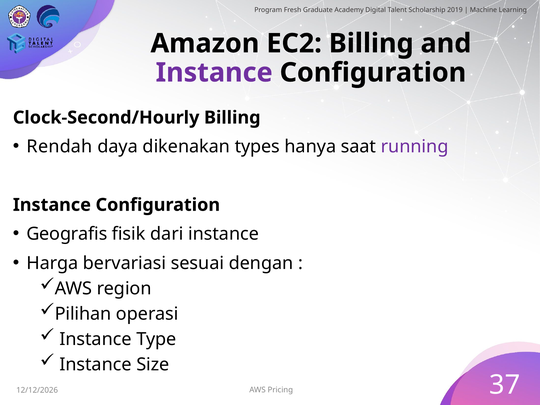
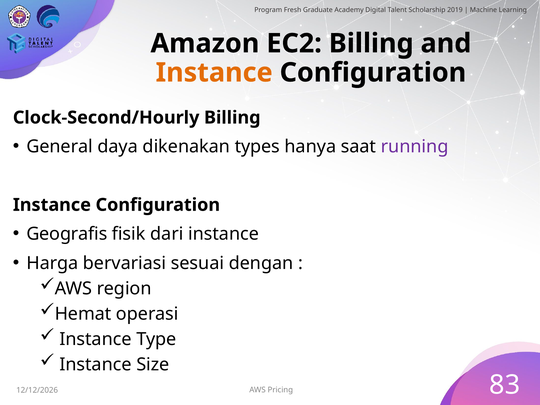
Instance at (214, 73) colour: purple -> orange
Rendah: Rendah -> General
Pilihan: Pilihan -> Hemat
37: 37 -> 83
